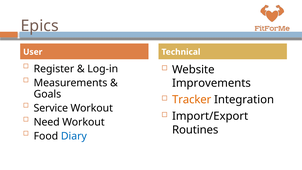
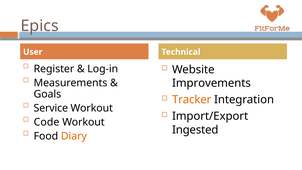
Need: Need -> Code
Routines: Routines -> Ingested
Diary colour: blue -> orange
